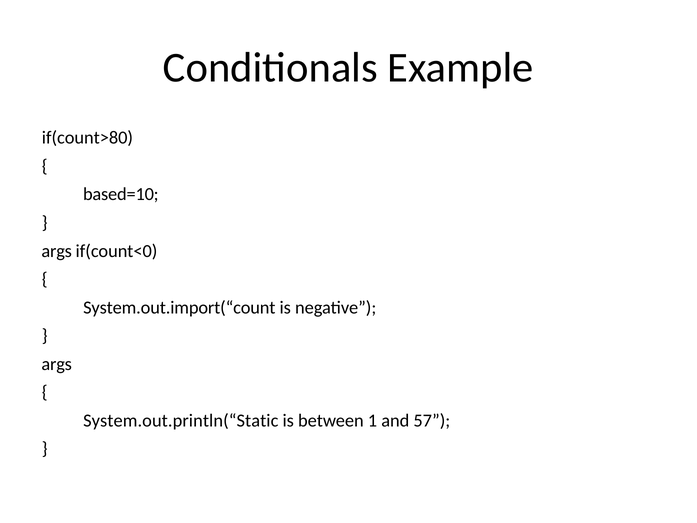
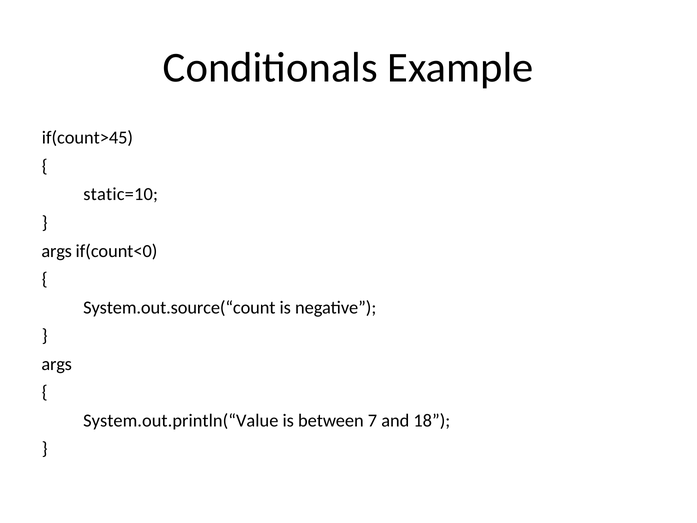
if(count>80: if(count>80 -> if(count>45
based=10: based=10 -> static=10
System.out.import(“count: System.out.import(“count -> System.out.source(“count
System.out.println(“Static: System.out.println(“Static -> System.out.println(“Value
1: 1 -> 7
57: 57 -> 18
